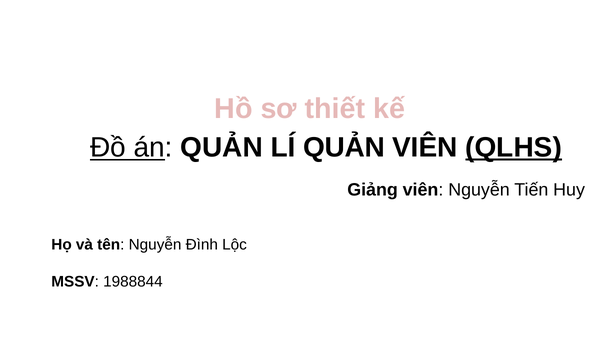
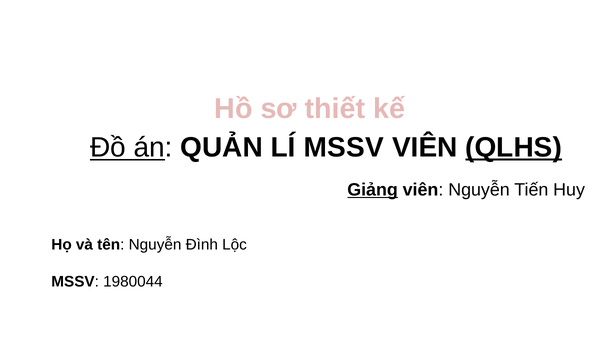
LÍ QUẢN: QUẢN -> MSSV
Giảng underline: none -> present
1988844: 1988844 -> 1980044
